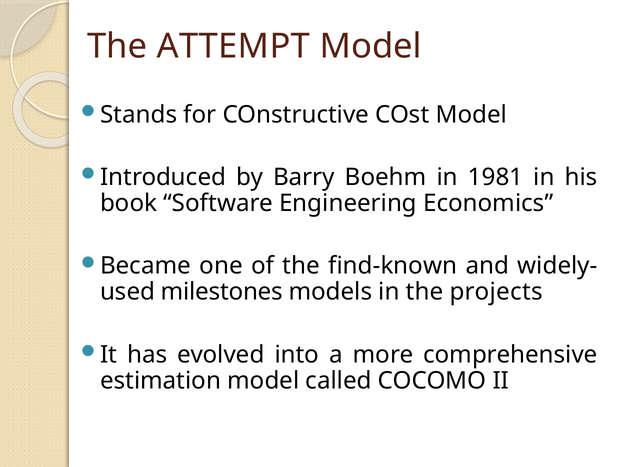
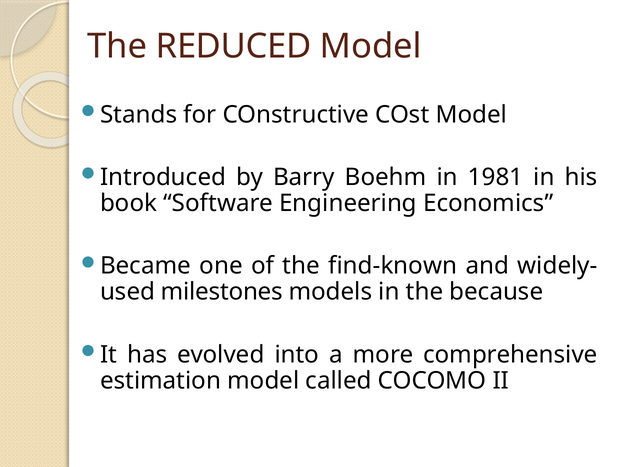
ATTEMPT: ATTEMPT -> REDUCED
projects: projects -> because
